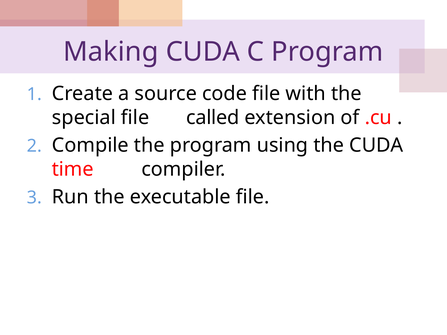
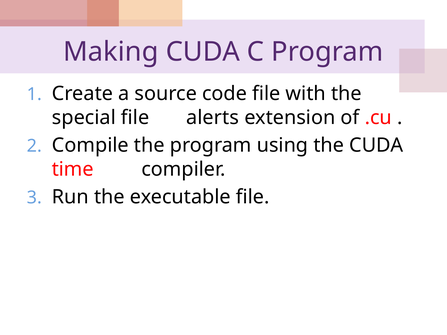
called: called -> alerts
